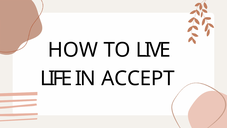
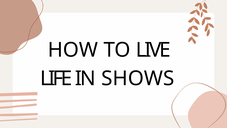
ACCEPT: ACCEPT -> SHOWS
